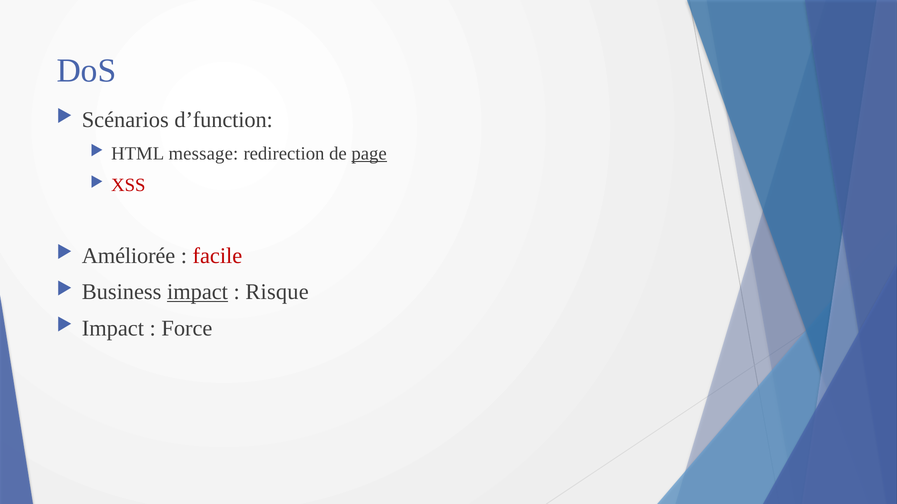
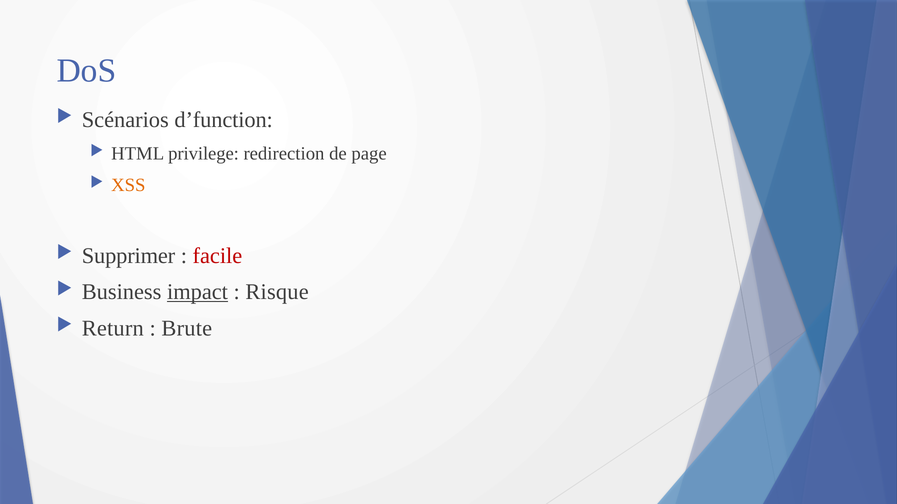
message: message -> privilege
page underline: present -> none
XSS colour: red -> orange
Améliorée: Améliorée -> Supprimer
Impact at (113, 328): Impact -> Return
Force: Force -> Brute
